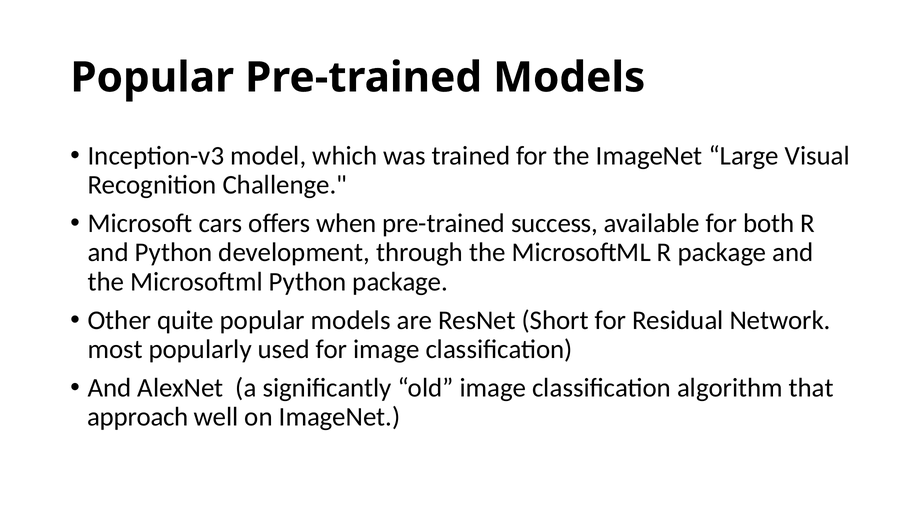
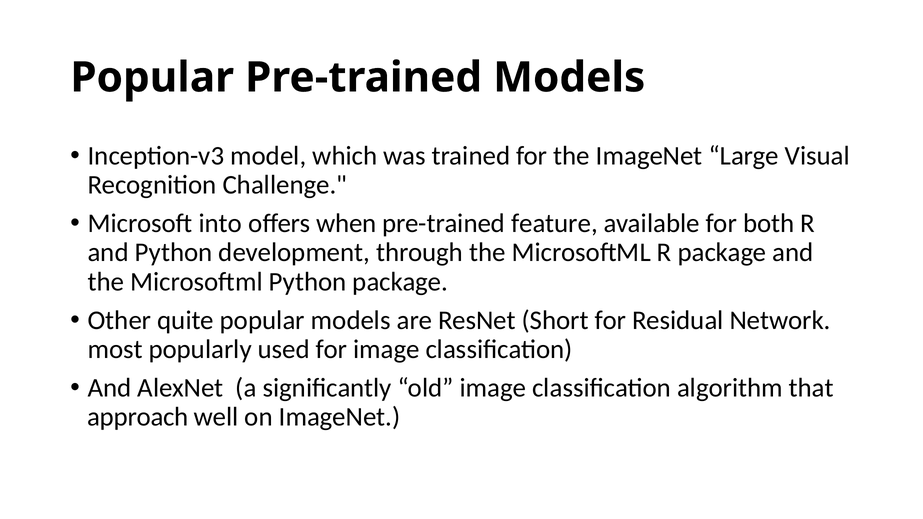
cars: cars -> into
success: success -> feature
